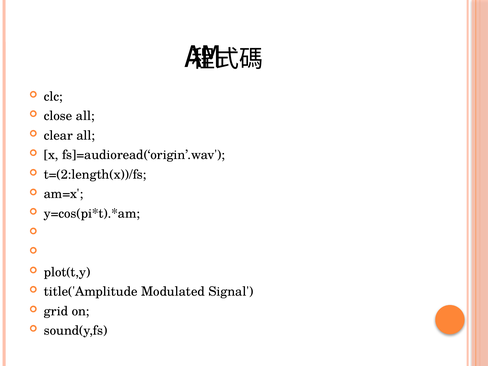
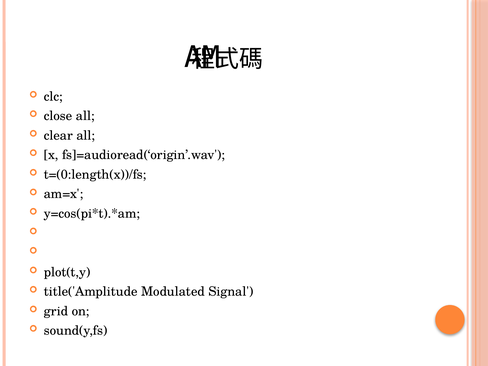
t=(2:length(x))/fs: t=(2:length(x))/fs -> t=(0:length(x))/fs
